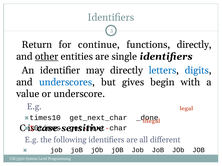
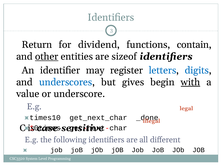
continue: continue -> dividend
functions directly: directly -> contain
single: single -> sizeof
may directly: directly -> register
with underline: none -> present
